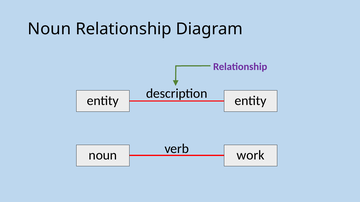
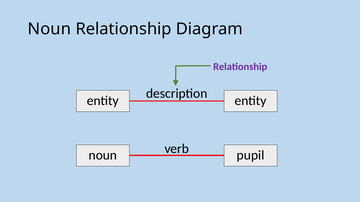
work: work -> pupil
